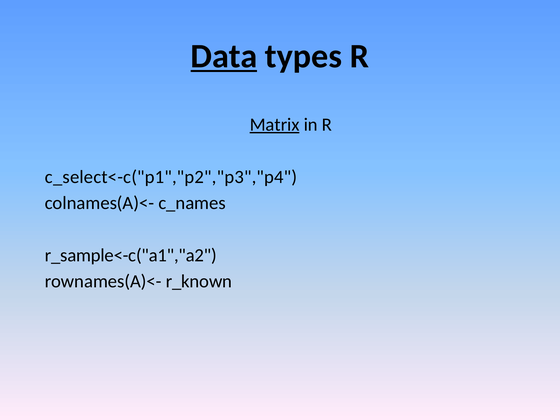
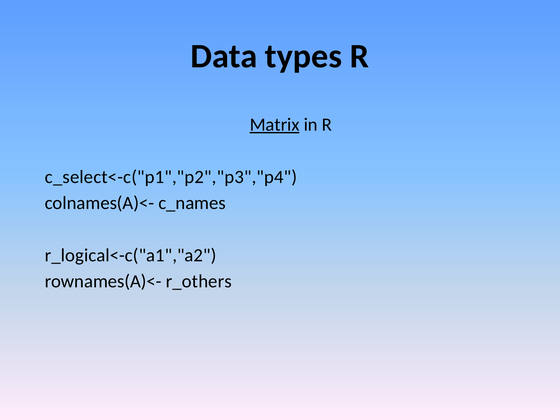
Data underline: present -> none
r_sample<-c("a1","a2: r_sample<-c("a1","a2 -> r_logical<-c("a1","a2
r_known: r_known -> r_others
